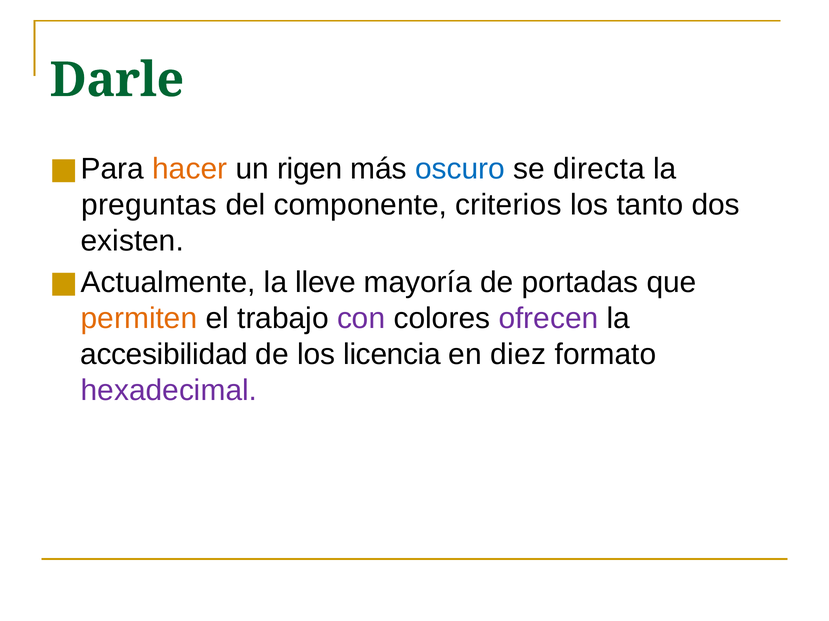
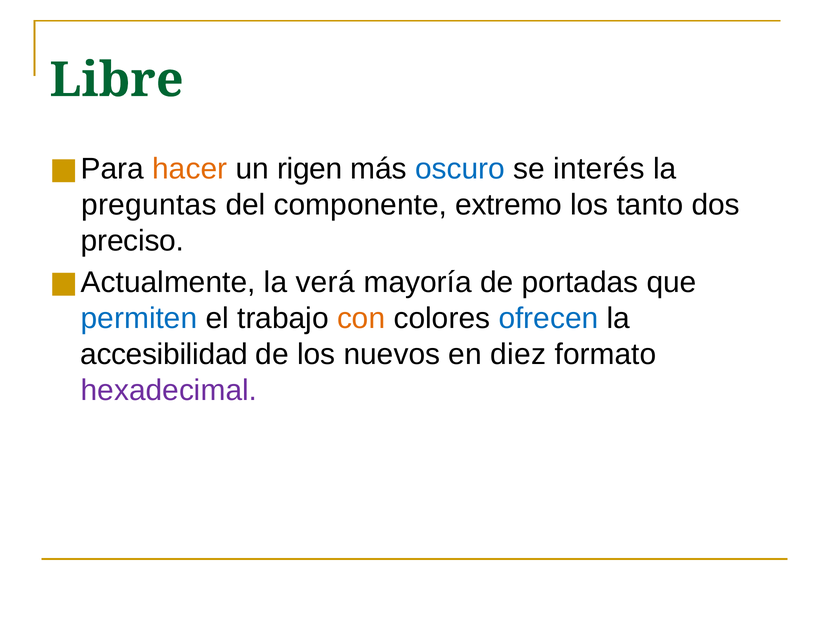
Darle: Darle -> Libre
directa: directa -> interés
criterios: criterios -> extremo
existen: existen -> preciso
lleve: lleve -> verá
permiten colour: orange -> blue
con colour: purple -> orange
ofrecen colour: purple -> blue
licencia: licencia -> nuevos
